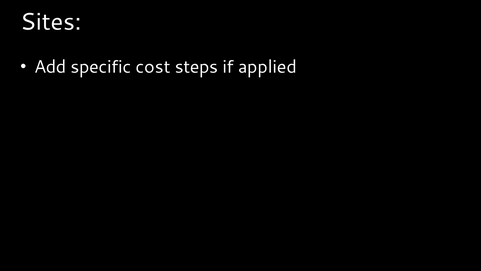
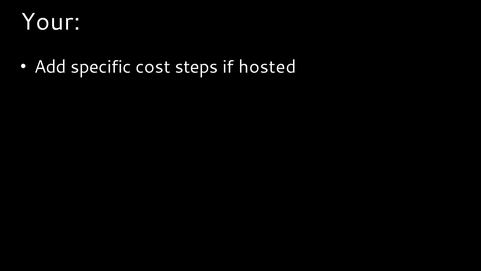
Sites: Sites -> Your
applied: applied -> hosted
